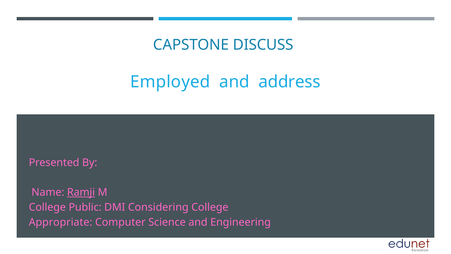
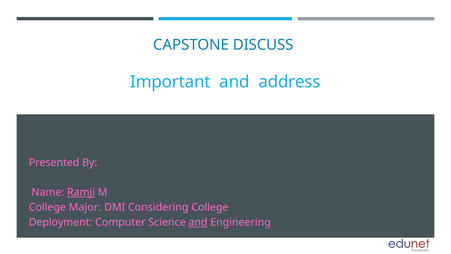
Employed: Employed -> Important
Public: Public -> Major
Appropriate: Appropriate -> Deployment
and at (198, 222) underline: none -> present
